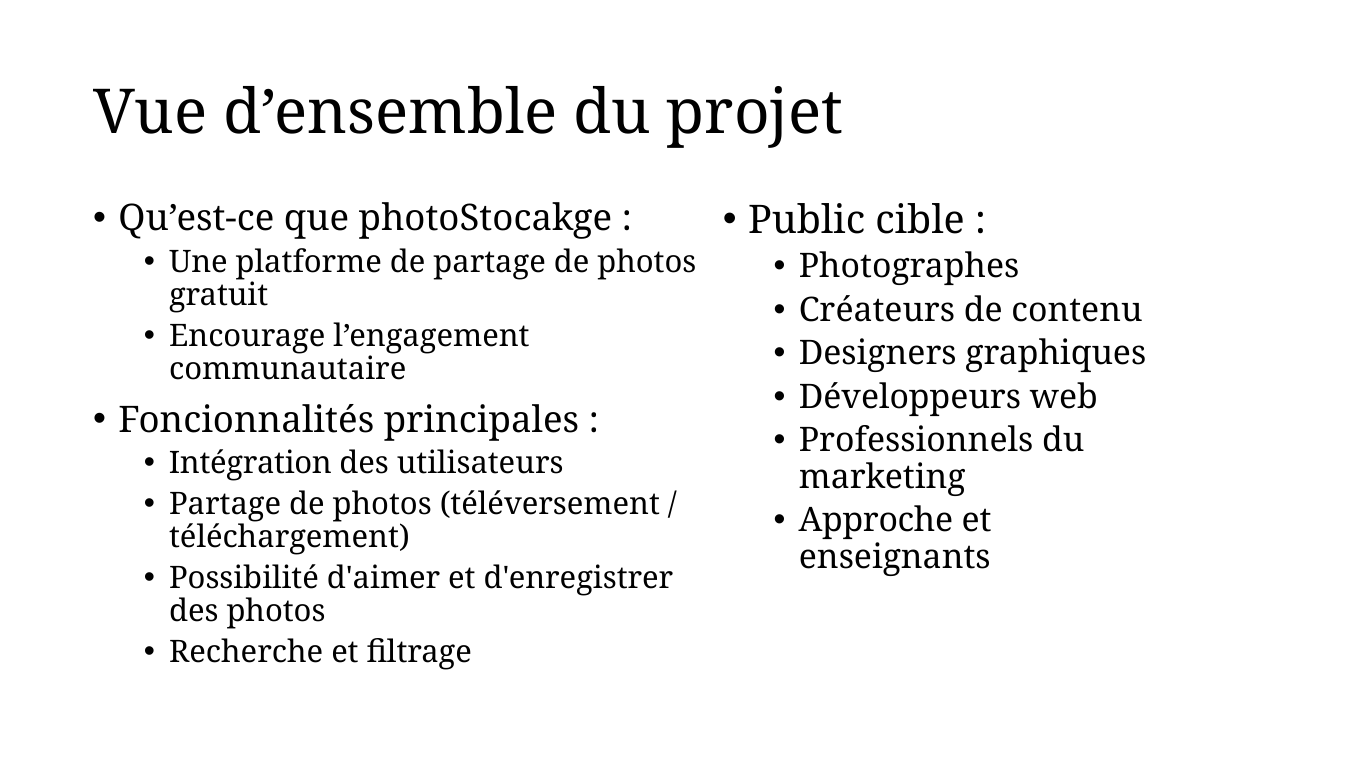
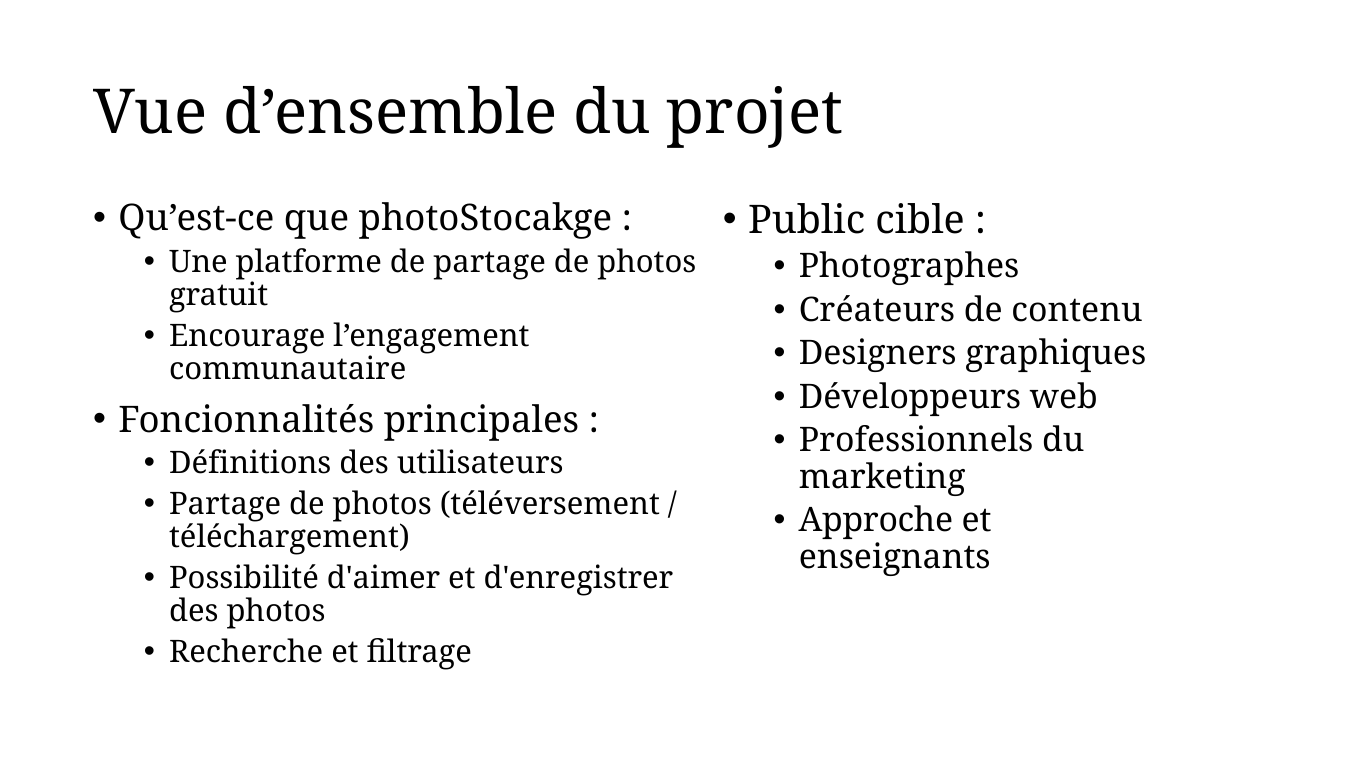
Intégration: Intégration -> Définitions
